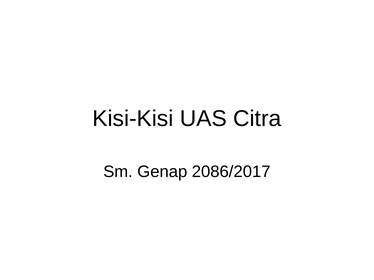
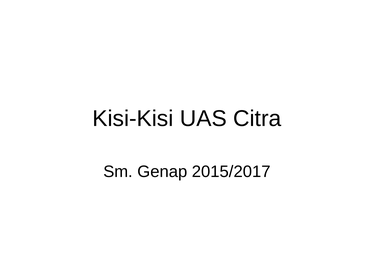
2086/2017: 2086/2017 -> 2015/2017
